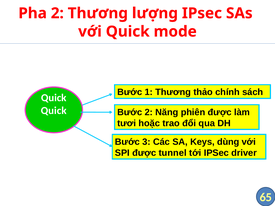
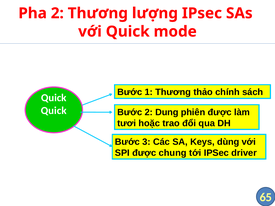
Năng: Năng -> Dung
tunnel: tunnel -> chung
